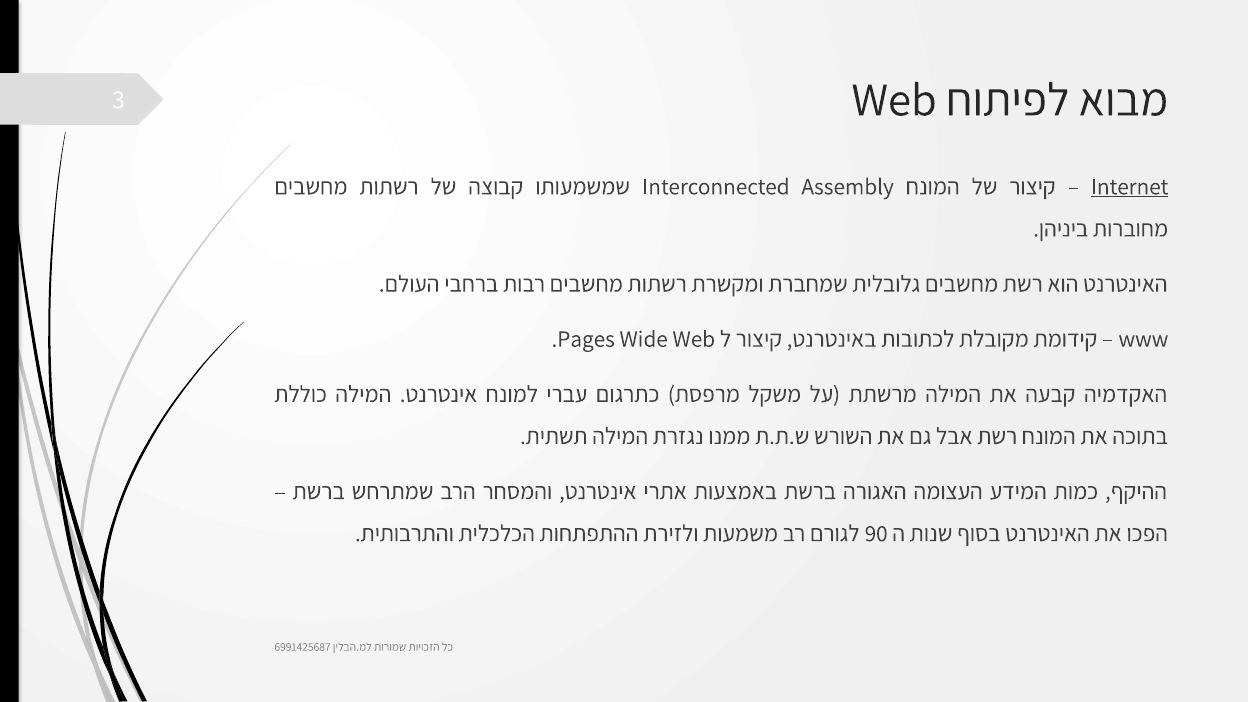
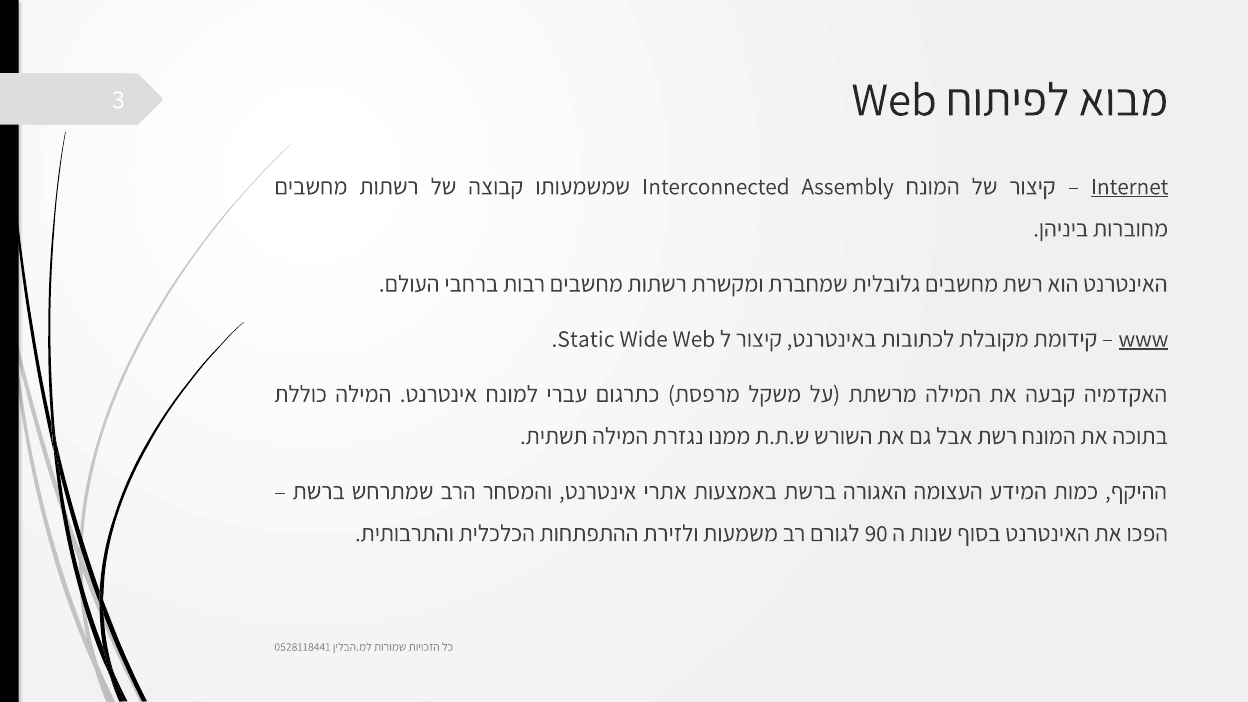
Pages: Pages -> Static
www underline: none -> present
6991425687: 6991425687 -> 0528118441
